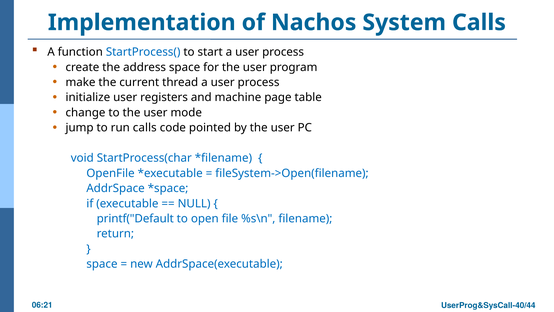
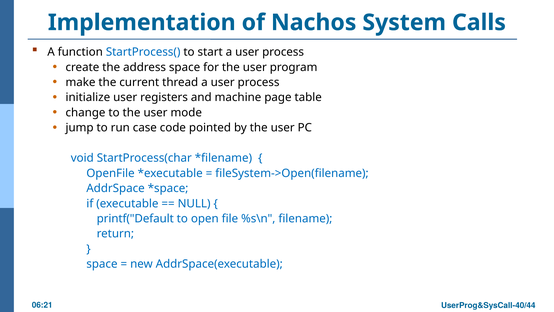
run calls: calls -> case
